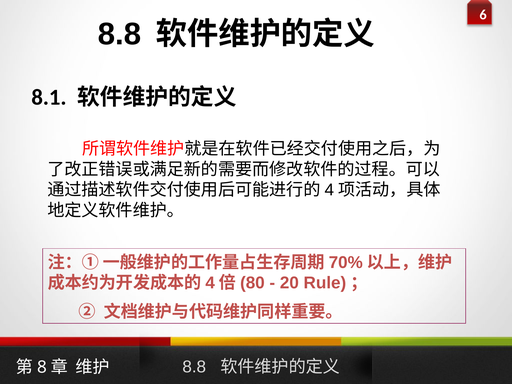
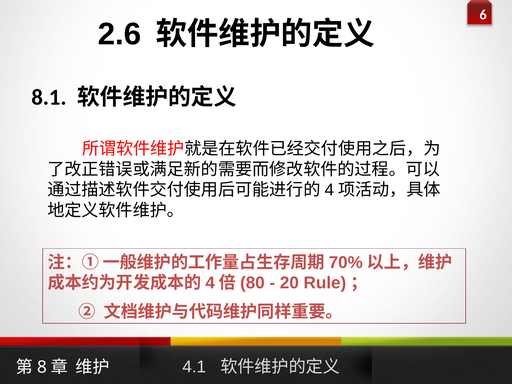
8.8 at (120, 34): 8.8 -> 2.6
8.8 at (194, 367): 8.8 -> 4.1
